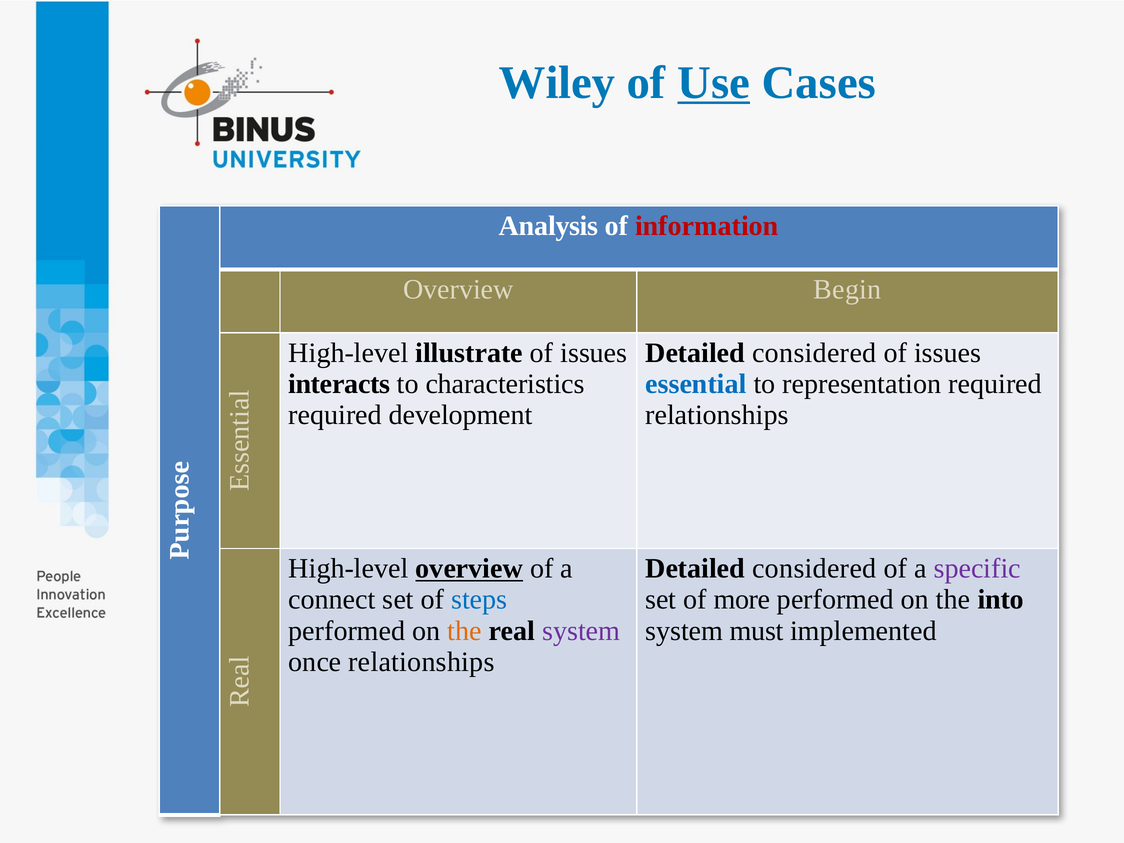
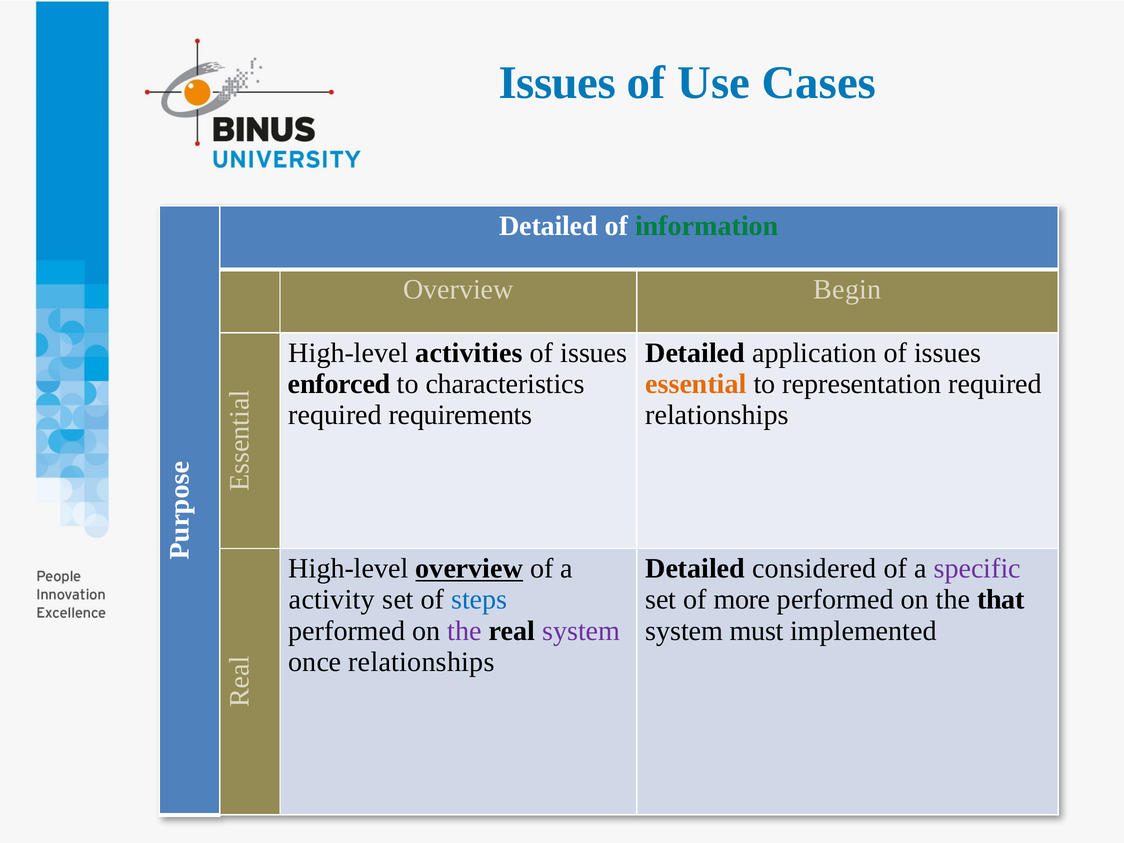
Wiley at (557, 83): Wiley -> Issues
Use underline: present -> none
Analysis at (549, 226): Analysis -> Detailed
information colour: red -> green
illustrate: illustrate -> activities
considered at (814, 353): considered -> application
interacts: interacts -> enforced
essential colour: blue -> orange
development: development -> requirements
connect: connect -> activity
into: into -> that
the at (464, 631) colour: orange -> purple
